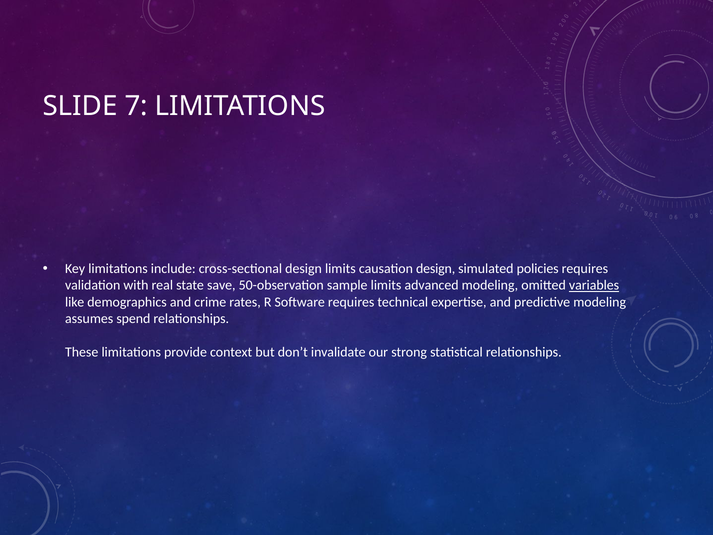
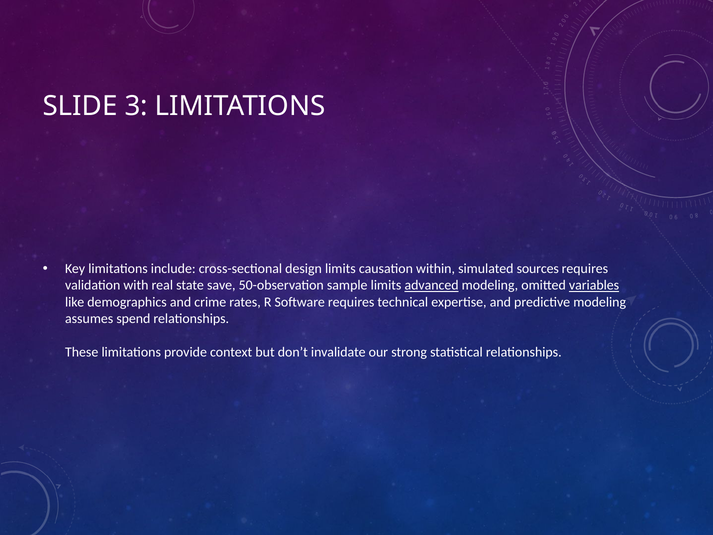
7: 7 -> 3
causation design: design -> within
policies: policies -> sources
advanced underline: none -> present
